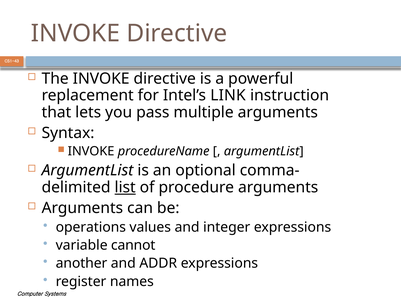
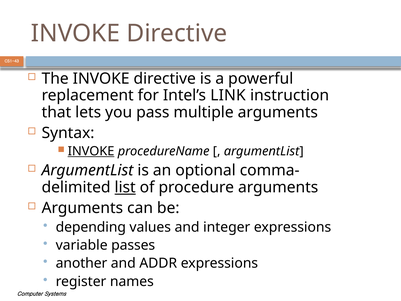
INVOKE at (91, 151) underline: none -> present
operations: operations -> depending
cannot: cannot -> passes
